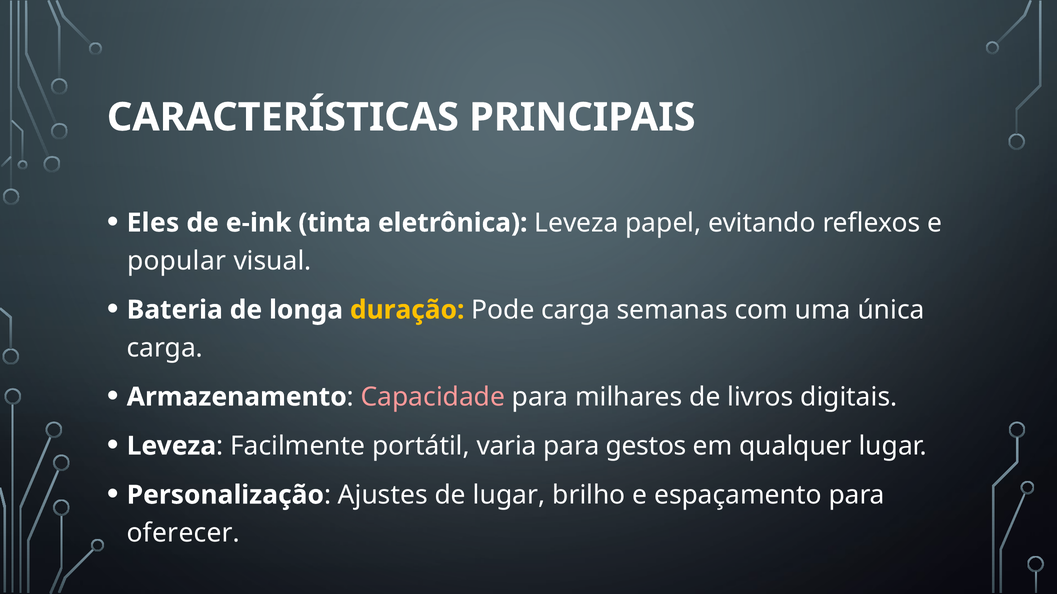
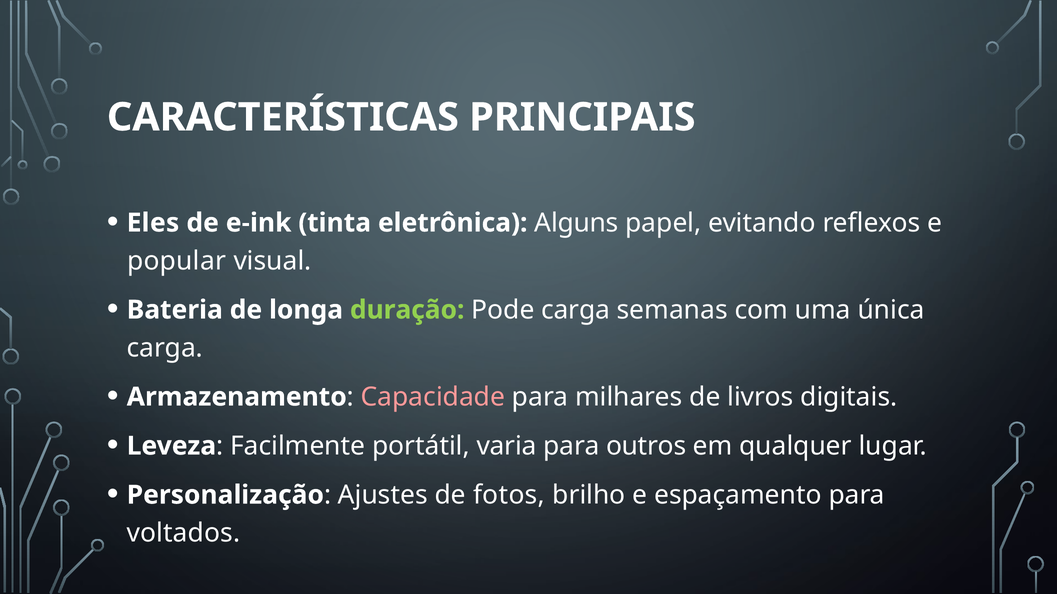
eletrônica Leveza: Leveza -> Alguns
duração colour: yellow -> light green
gestos: gestos -> outros
de lugar: lugar -> fotos
oferecer: oferecer -> voltados
